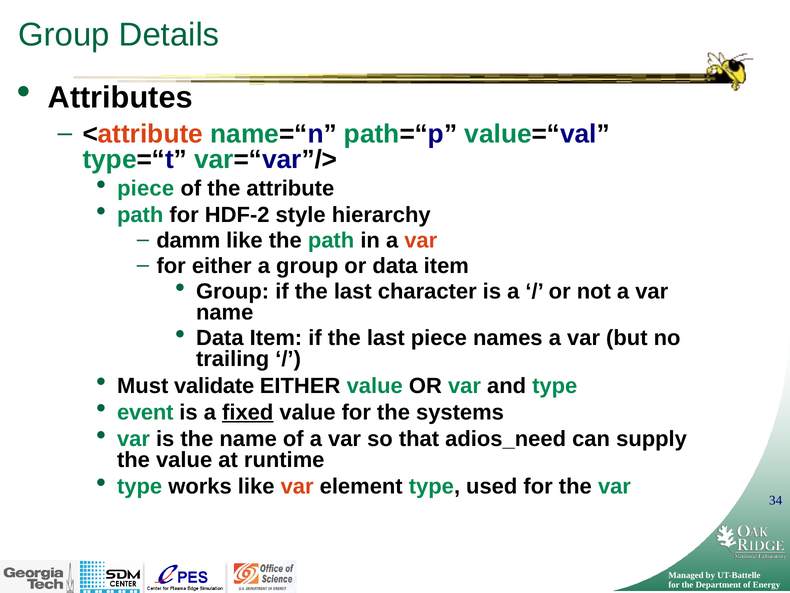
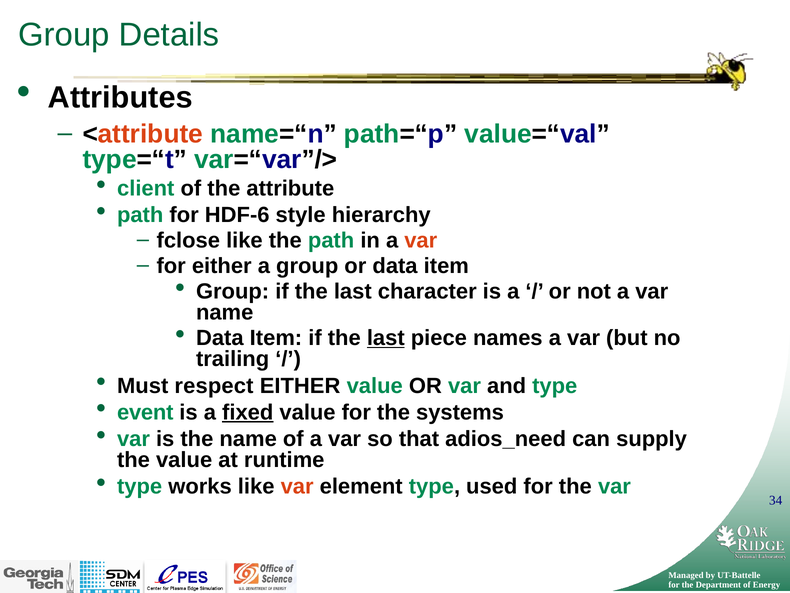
piece at (146, 188): piece -> client
HDF-2: HDF-2 -> HDF-6
damm: damm -> fclose
last at (386, 338) underline: none -> present
validate: validate -> respect
